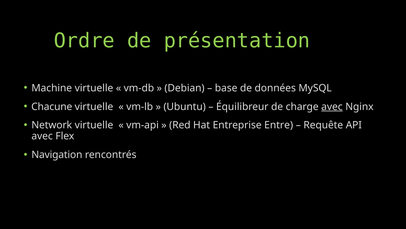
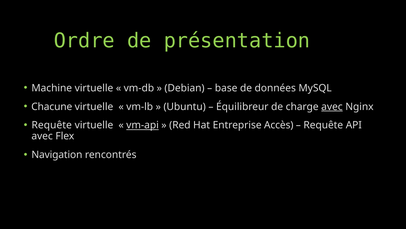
Network at (52, 125): Network -> Requête
vm-api underline: none -> present
Entre: Entre -> Accès
